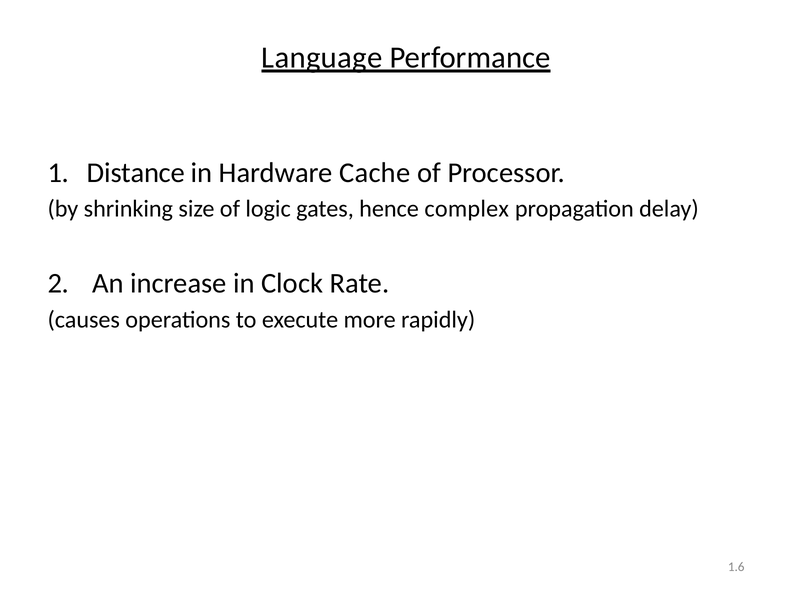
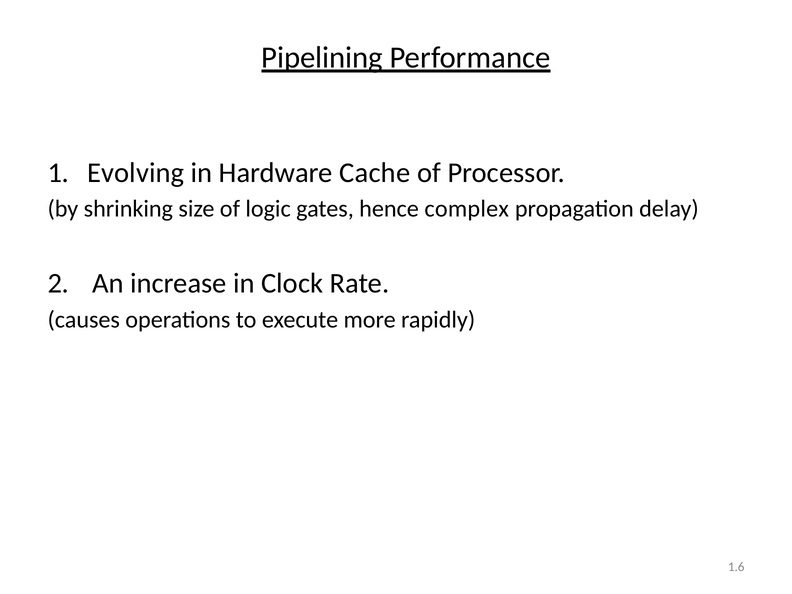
Language: Language -> Pipelining
Distance: Distance -> Evolving
